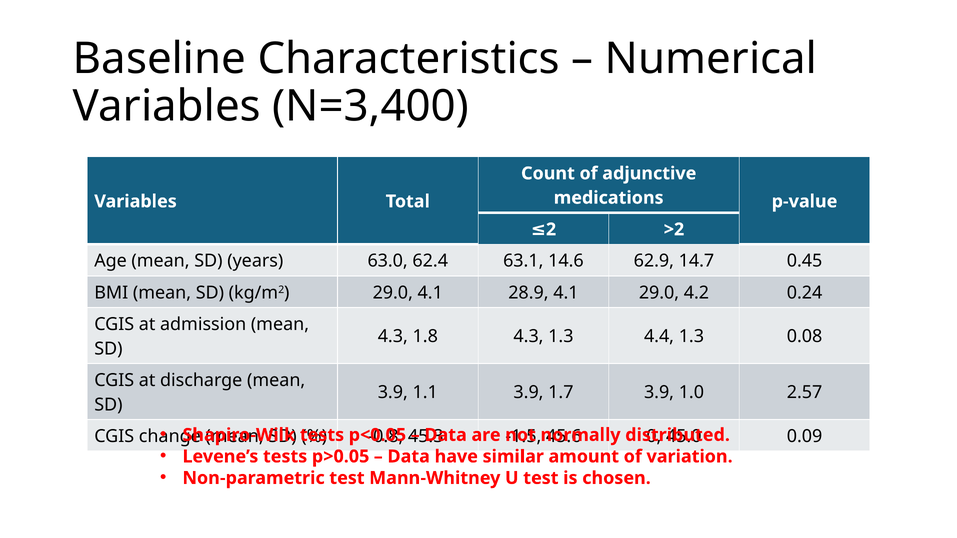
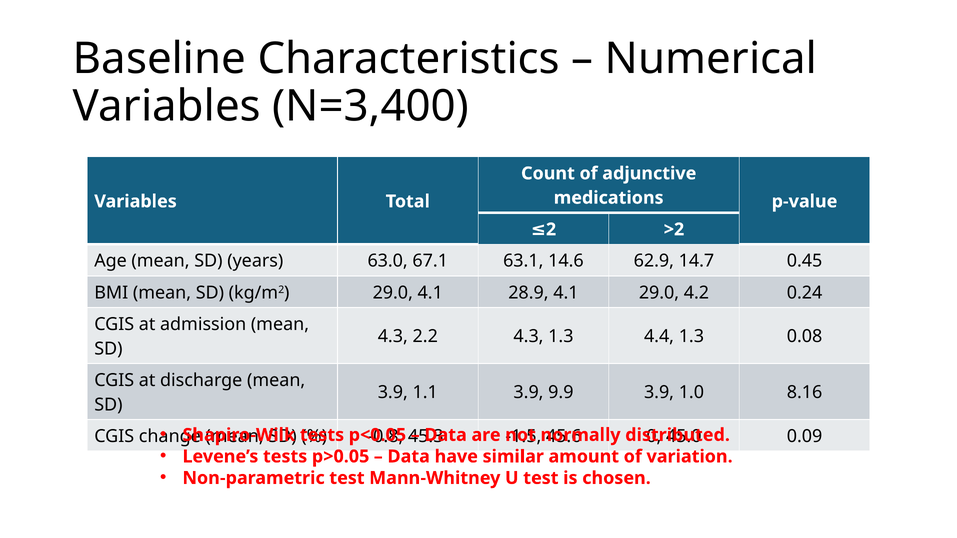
62.4: 62.4 -> 67.1
1.8: 1.8 -> 2.2
1.7: 1.7 -> 9.9
2.57: 2.57 -> 8.16
